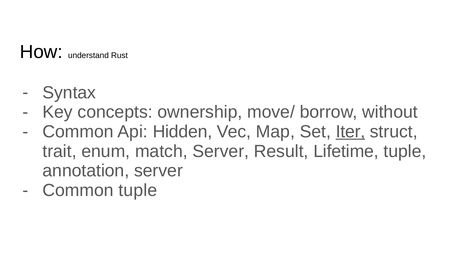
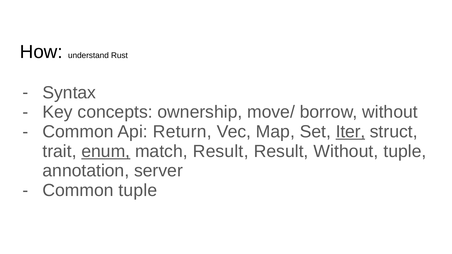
Hidden: Hidden -> Return
enum underline: none -> present
match Server: Server -> Result
Result Lifetime: Lifetime -> Without
